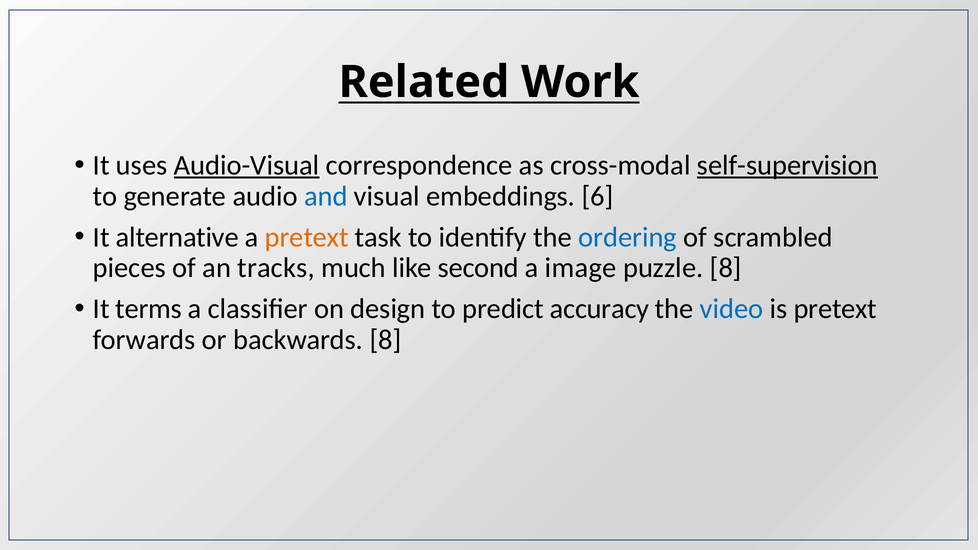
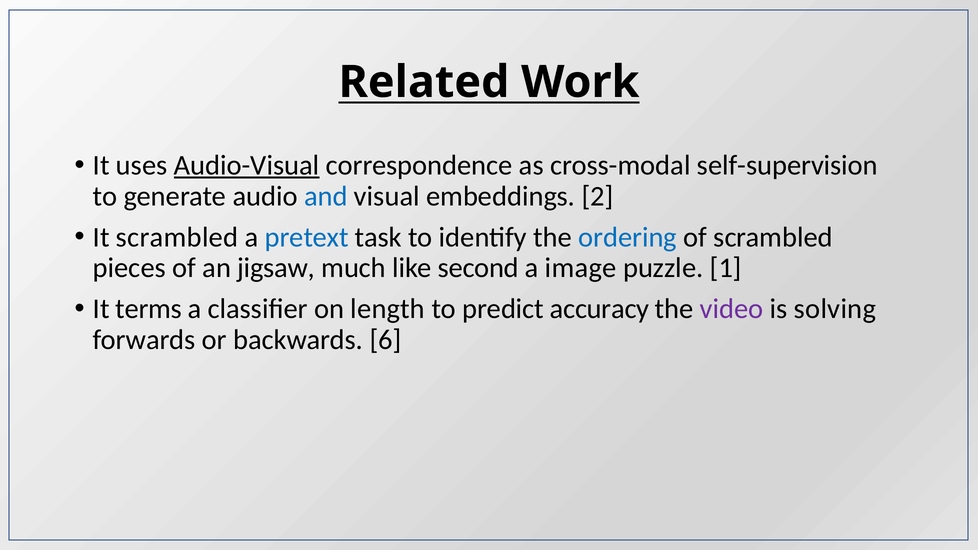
self-supervision underline: present -> none
6: 6 -> 2
It alternative: alternative -> scrambled
pretext at (307, 237) colour: orange -> blue
tracks: tracks -> jigsaw
puzzle 8: 8 -> 1
design: design -> length
video colour: blue -> purple
is pretext: pretext -> solving
backwards 8: 8 -> 6
